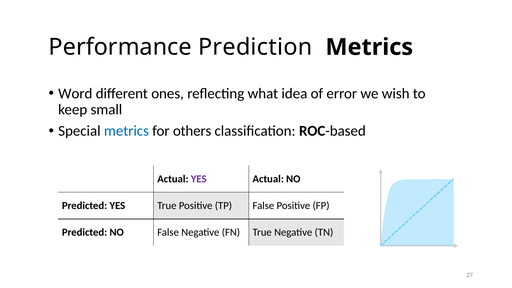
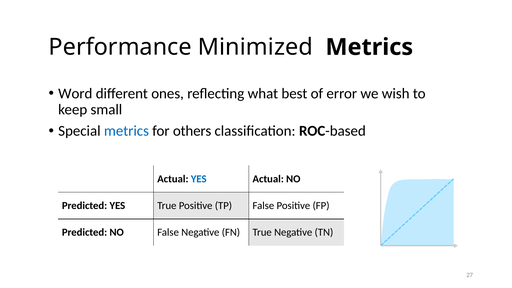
Prediction: Prediction -> Minimized
idea: idea -> best
YES at (199, 179) colour: purple -> blue
